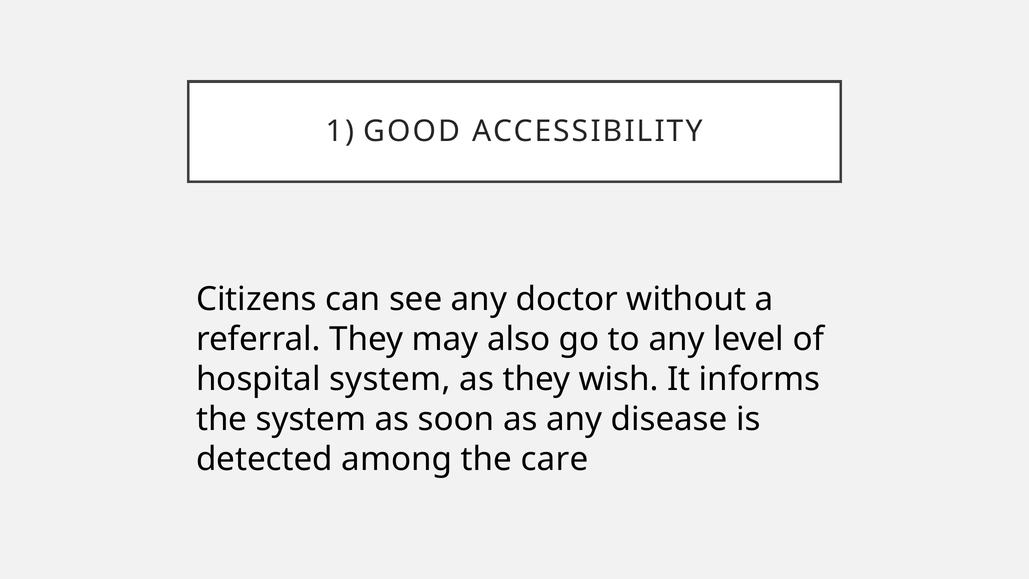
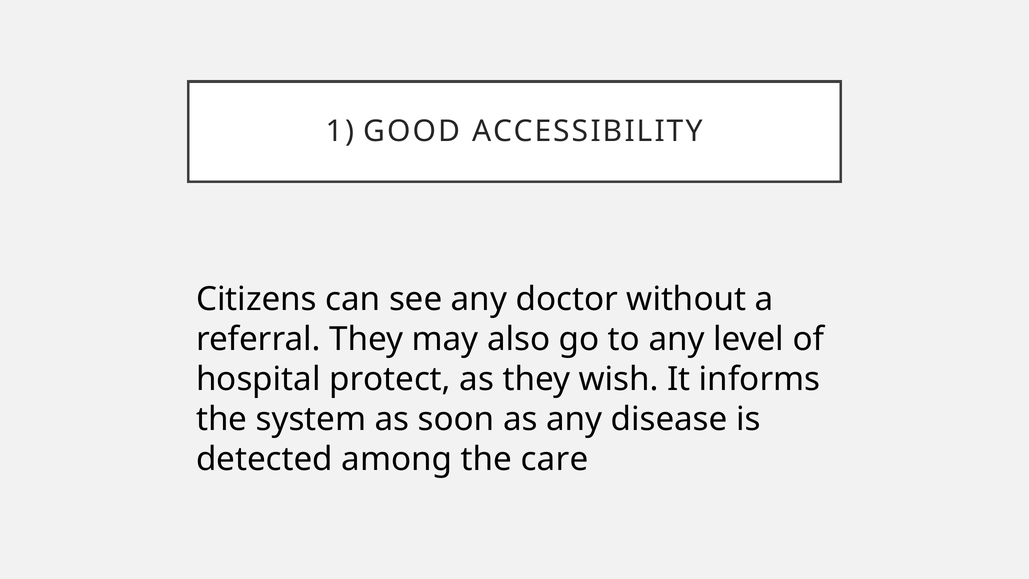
hospital system: system -> protect
